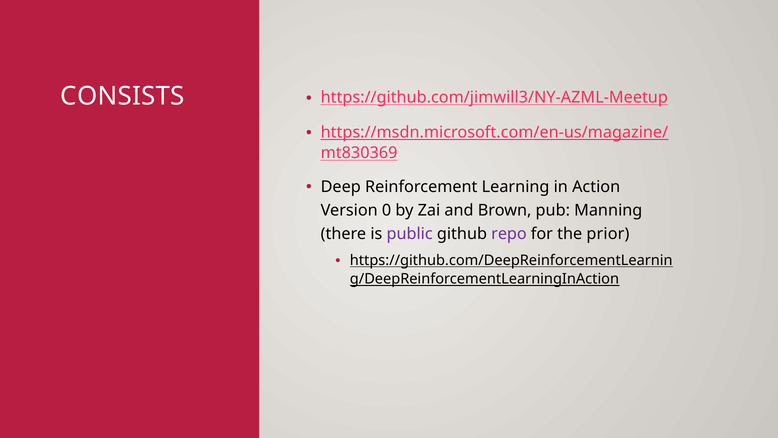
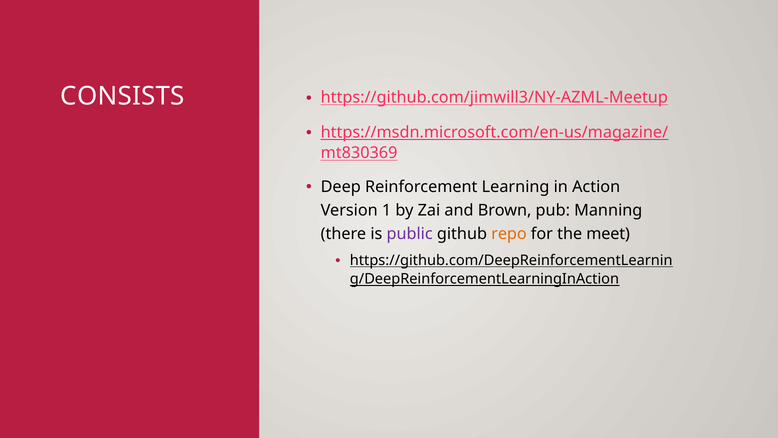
0: 0 -> 1
repo colour: purple -> orange
prior: prior -> meet
